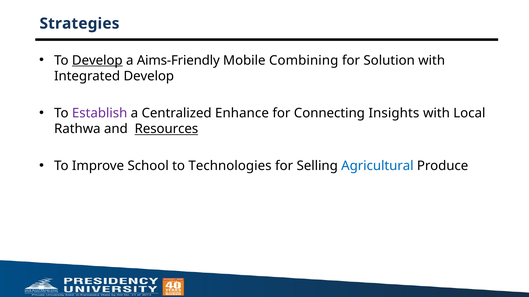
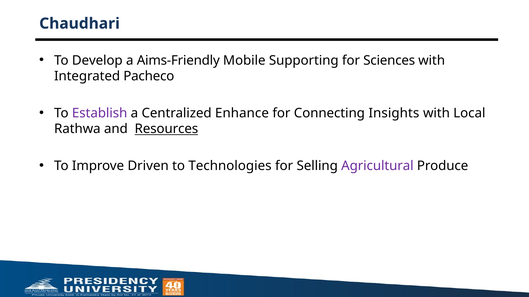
Strategies: Strategies -> Chaudhari
Develop at (97, 60) underline: present -> none
Combining: Combining -> Supporting
Solution: Solution -> Sciences
Integrated Develop: Develop -> Pacheco
School: School -> Driven
Agricultural colour: blue -> purple
